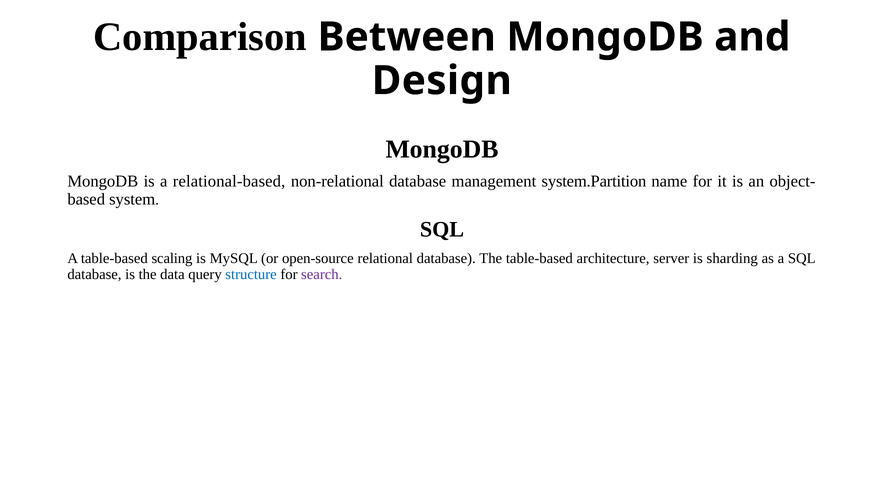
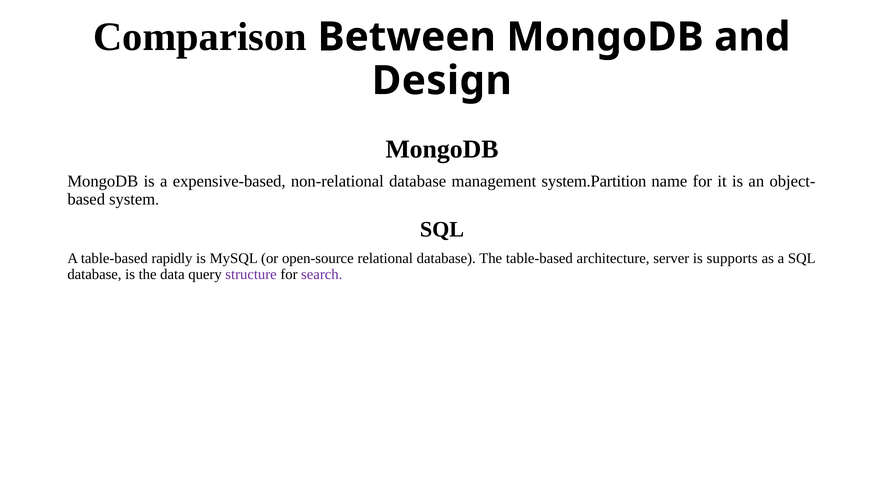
relational-based: relational-based -> expensive-based
scaling: scaling -> rapidly
sharding: sharding -> supports
structure colour: blue -> purple
